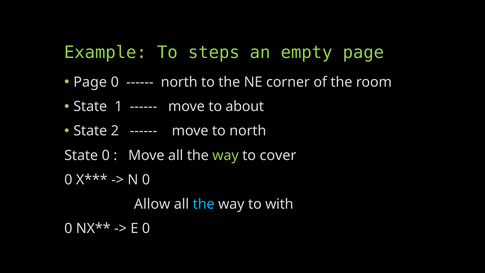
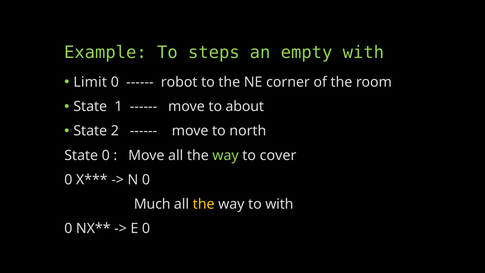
empty page: page -> with
Page at (90, 82): Page -> Limit
north at (179, 82): north -> robot
Allow: Allow -> Much
the at (204, 204) colour: light blue -> yellow
